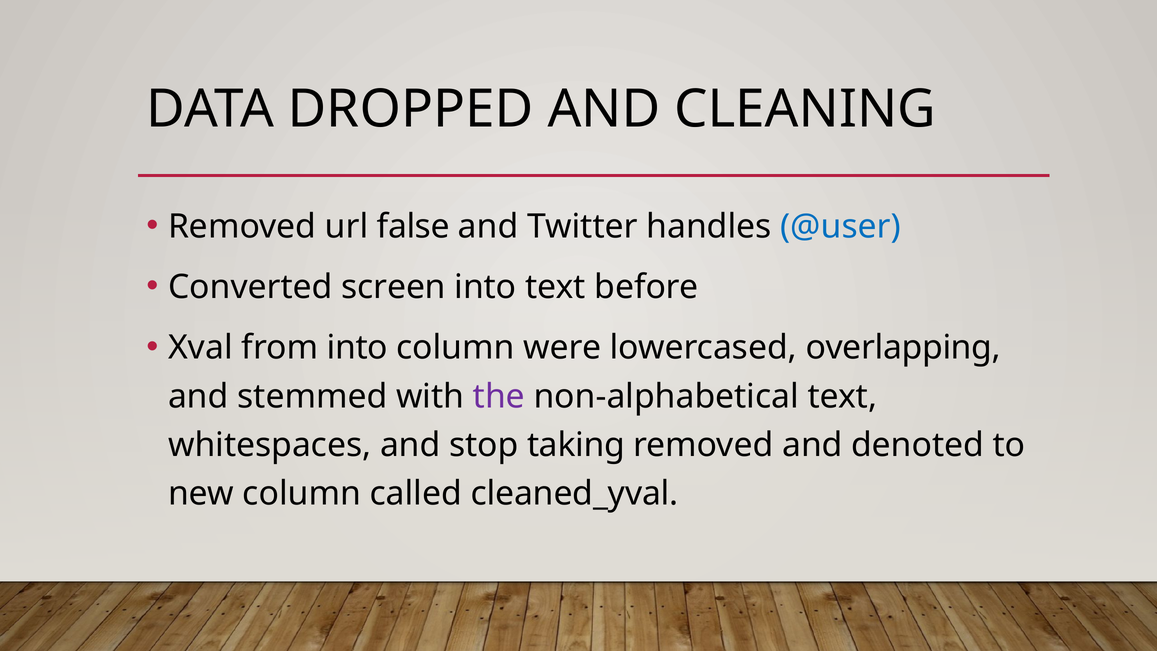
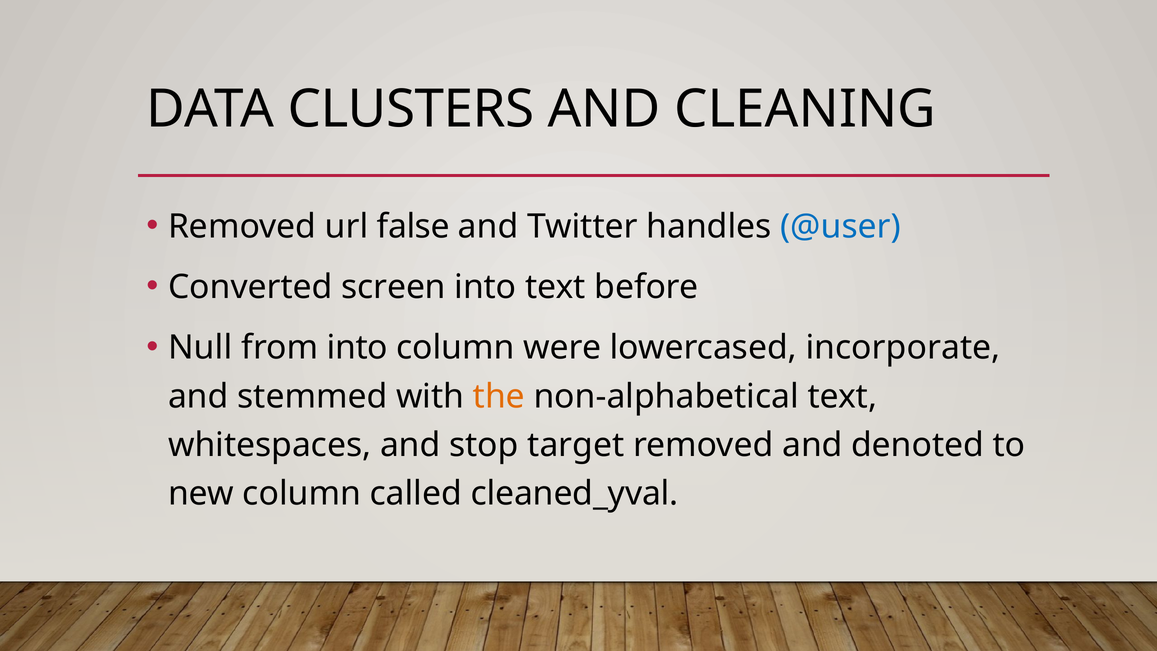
DROPPED: DROPPED -> CLUSTERS
Xval: Xval -> Null
overlapping: overlapping -> incorporate
the colour: purple -> orange
taking: taking -> target
